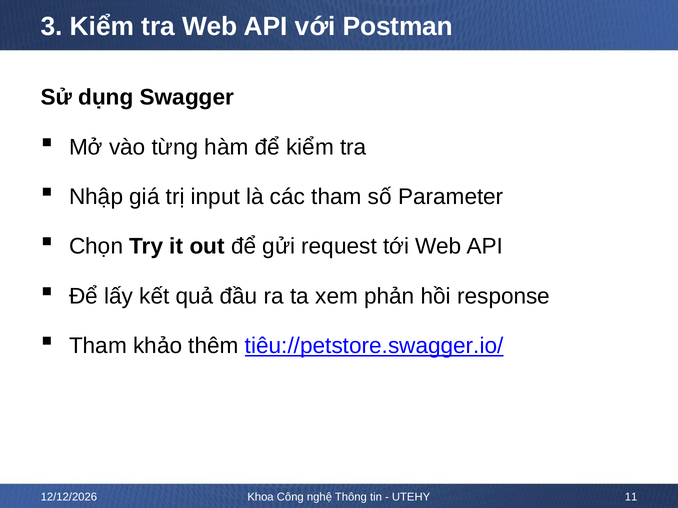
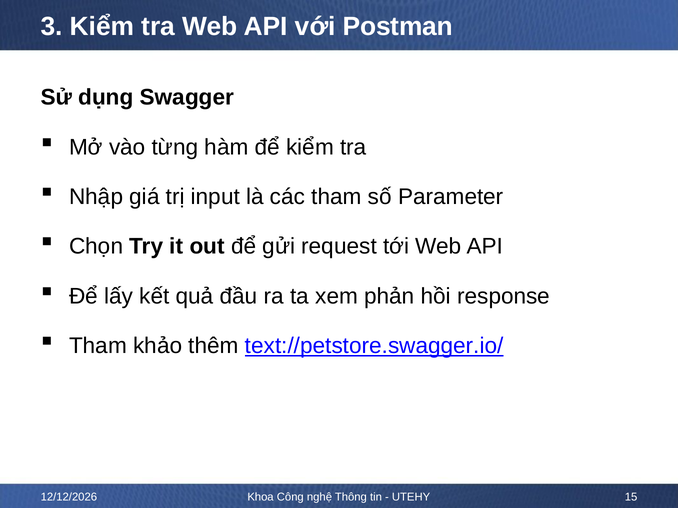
tiêu://petstore.swagger.io/: tiêu://petstore.swagger.io/ -> text://petstore.swagger.io/
11: 11 -> 15
